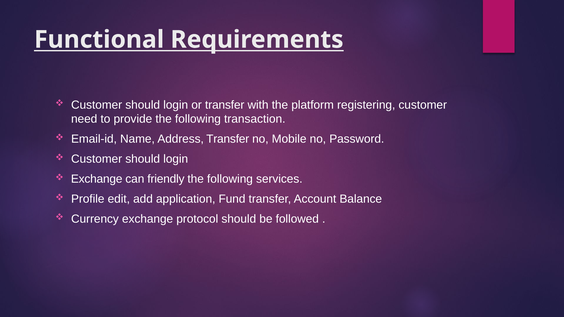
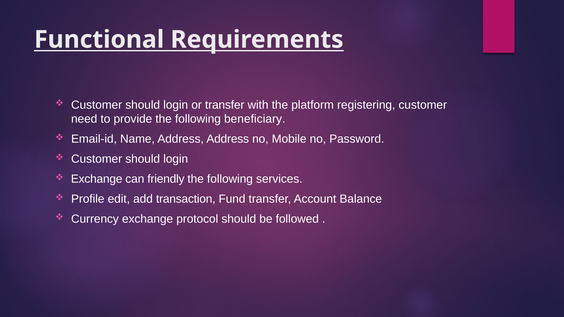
transaction: transaction -> beneficiary
Address Transfer: Transfer -> Address
application: application -> transaction
